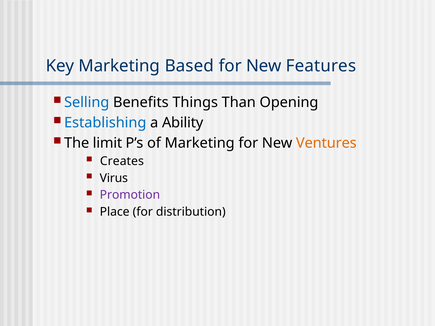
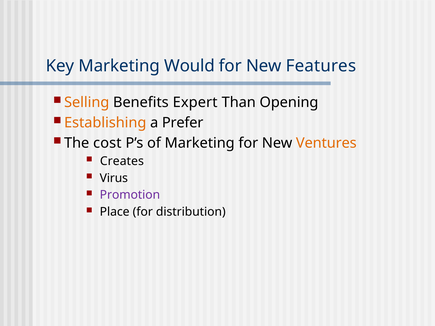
Based: Based -> Would
Selling colour: blue -> orange
Things: Things -> Expert
Establishing colour: blue -> orange
Ability: Ability -> Prefer
limit: limit -> cost
